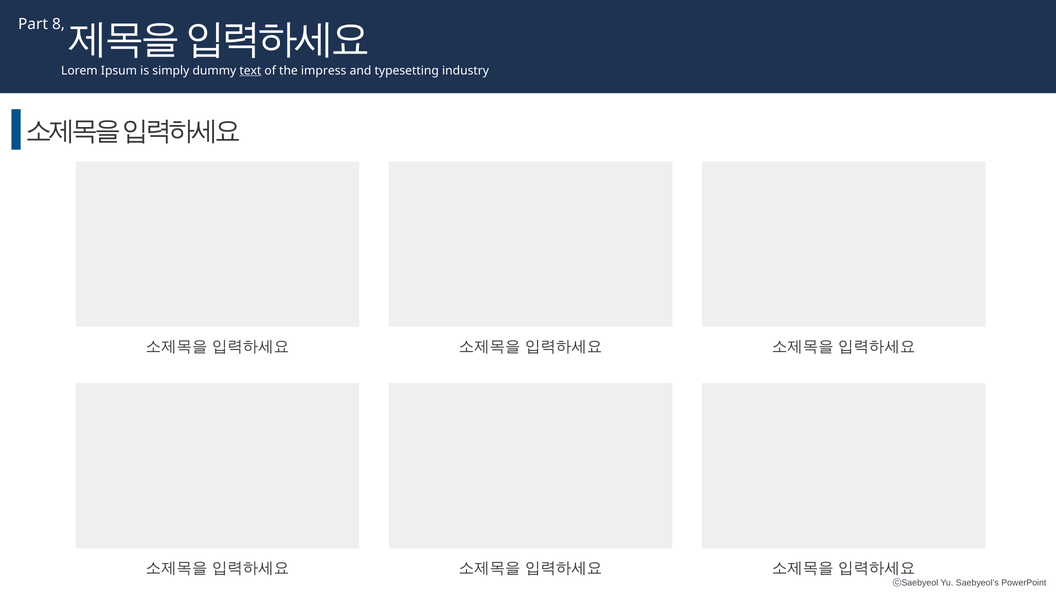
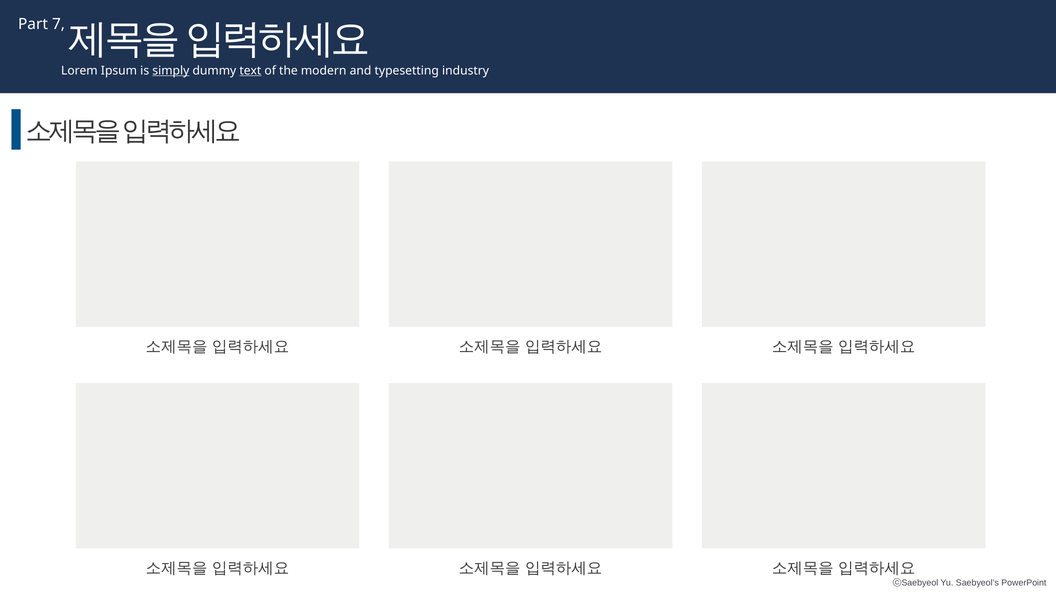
8: 8 -> 7
simply underline: none -> present
impress: impress -> modern
